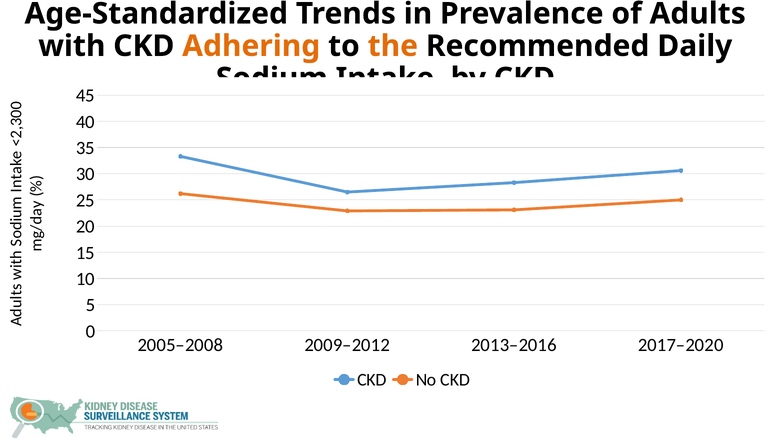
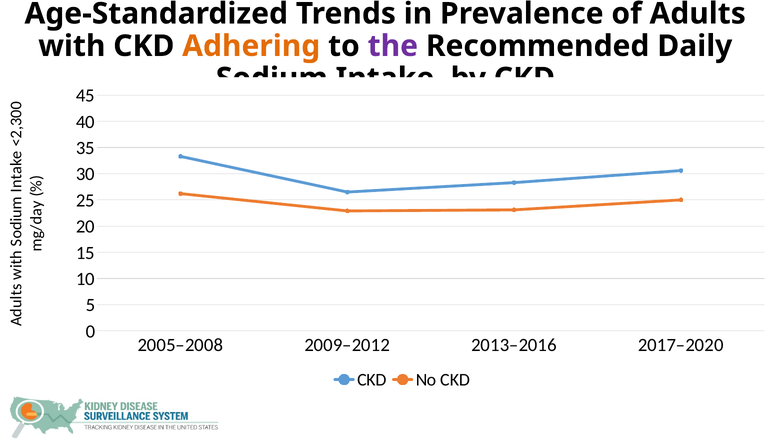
the colour: orange -> purple
